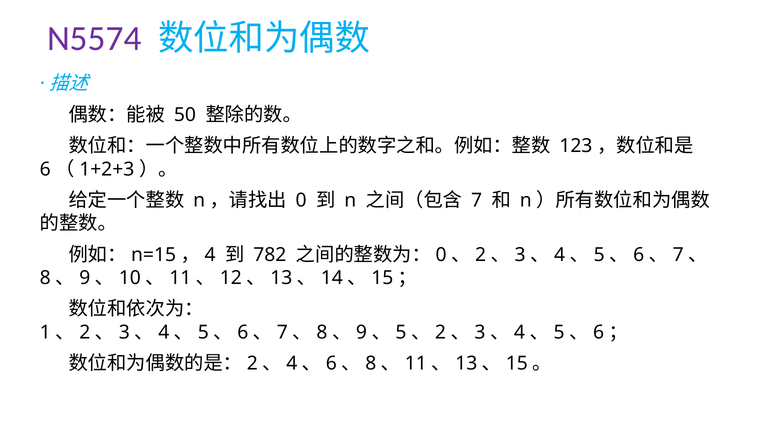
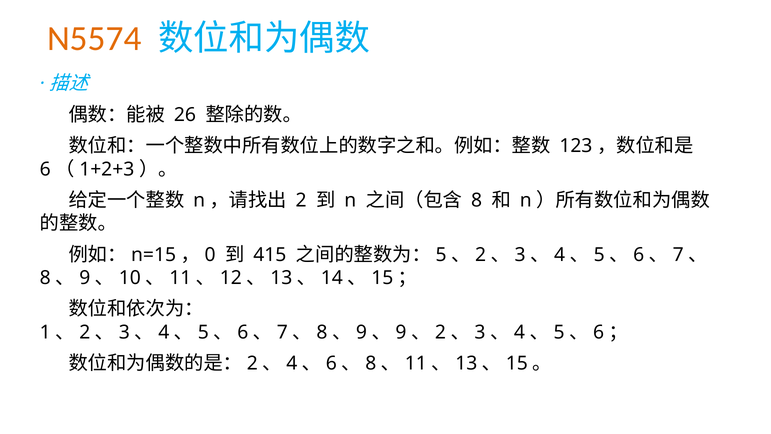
N5574 colour: purple -> orange
50: 50 -> 26
0 at (301, 200): 0 -> 2
7 at (477, 200): 7 -> 8
4 at (210, 255): 4 -> 0
782: 782 -> 415
0 at (441, 255): 0 -> 5
5 at (401, 332): 5 -> 9
